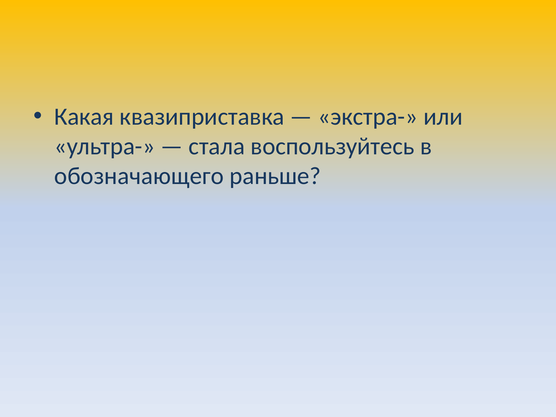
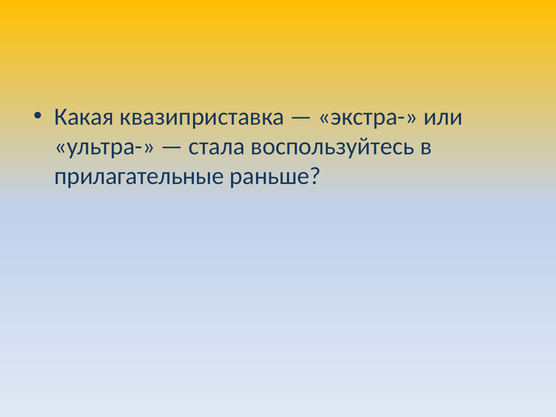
обозначающего: обозначающего -> прилагательные
